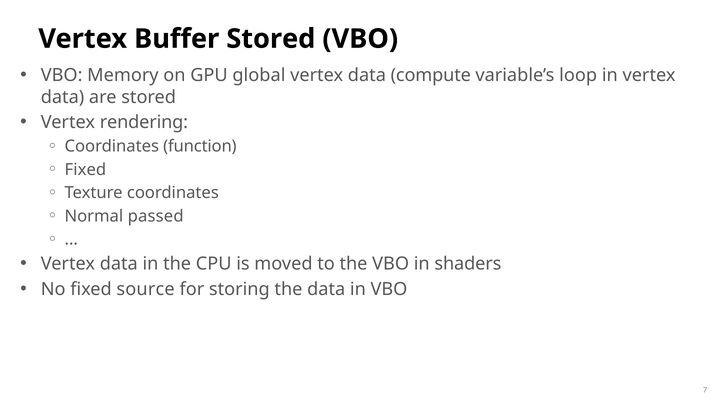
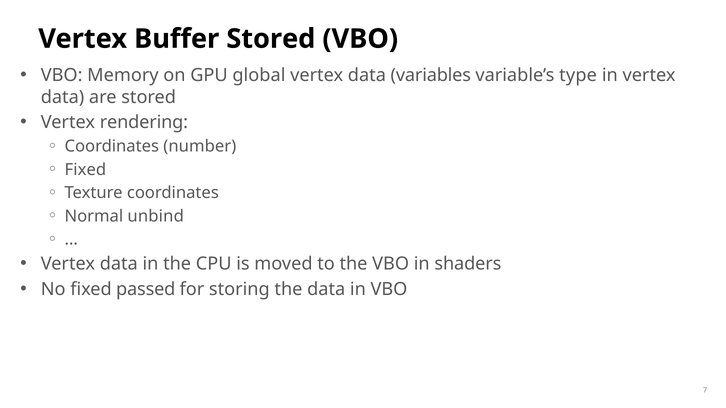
compute: compute -> variables
loop: loop -> type
function: function -> number
passed: passed -> unbind
source: source -> passed
